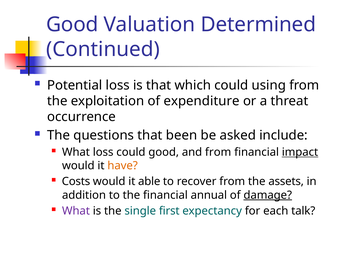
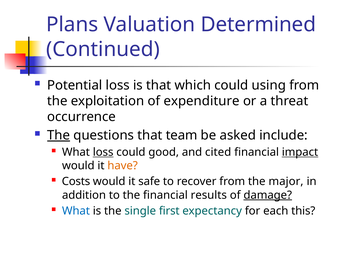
Good at (72, 25): Good -> Plans
The at (59, 135) underline: none -> present
been: been -> team
loss at (103, 152) underline: none -> present
and from: from -> cited
able: able -> safe
assets: assets -> major
annual: annual -> results
What at (76, 211) colour: purple -> blue
talk: talk -> this
